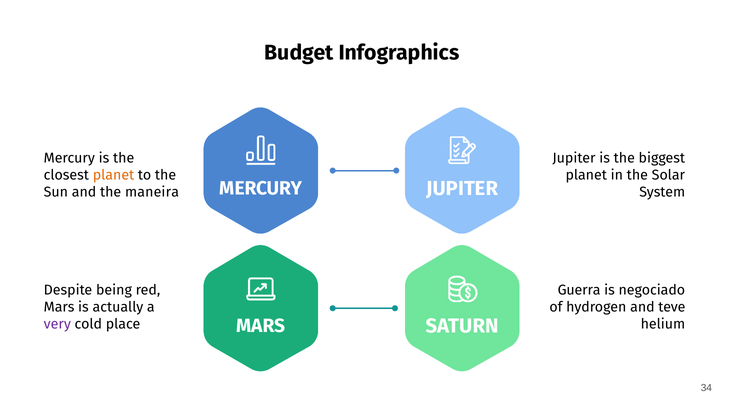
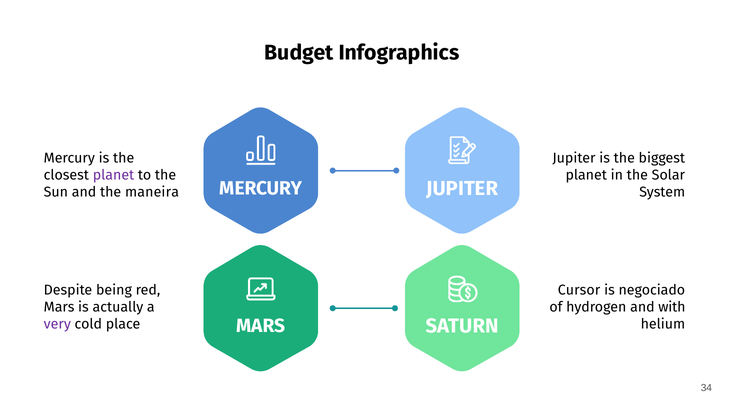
planet at (114, 175) colour: orange -> purple
Guerra: Guerra -> Cursor
teve: teve -> with
